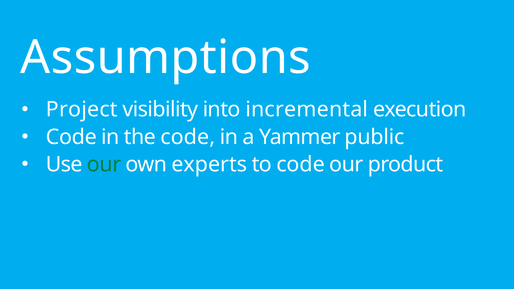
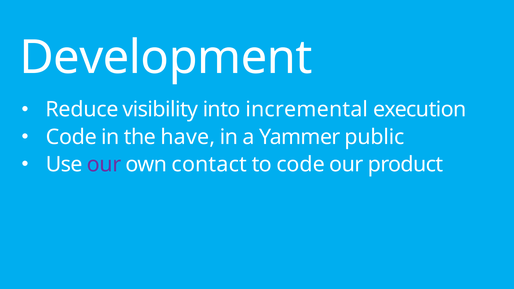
Assumptions: Assumptions -> Development
Project: Project -> Reduce
the code: code -> have
our at (104, 165) colour: green -> purple
experts: experts -> contact
